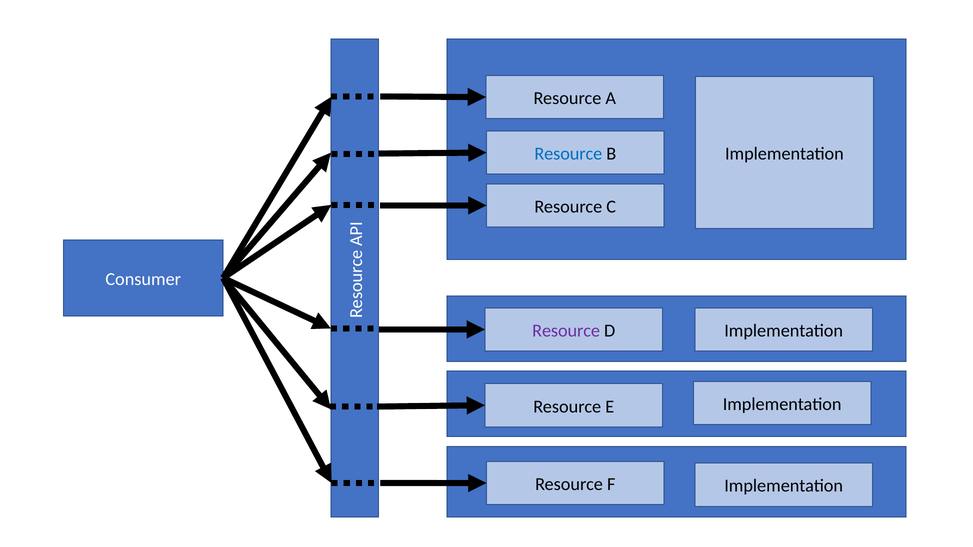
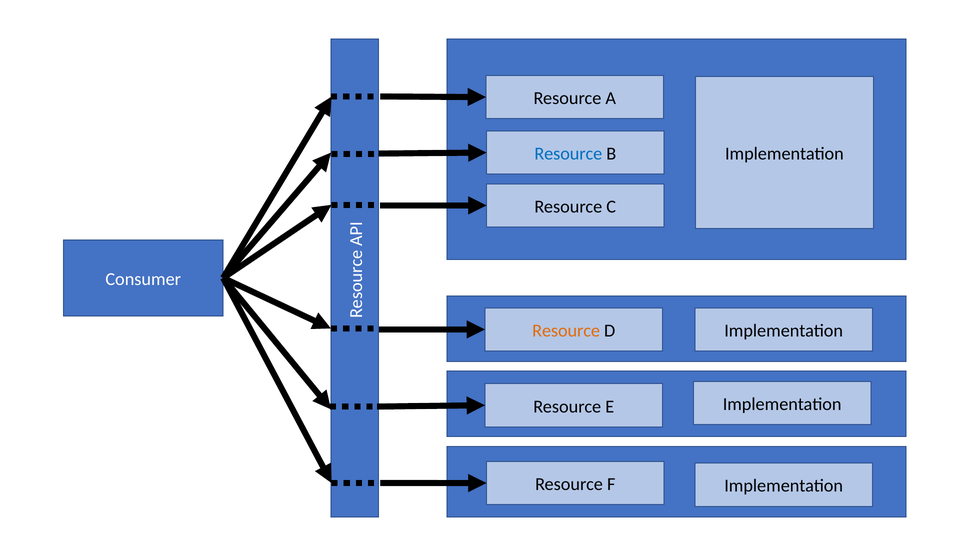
Resource at (566, 331) colour: purple -> orange
